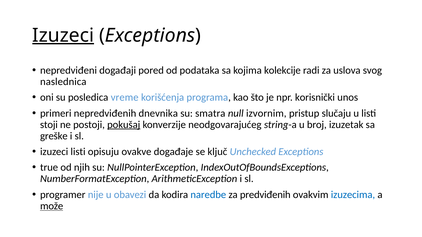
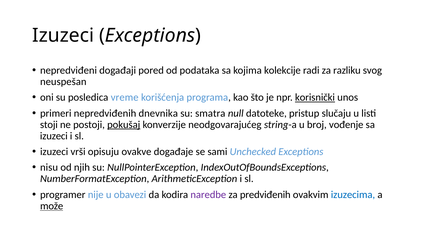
Izuzeci at (63, 35) underline: present -> none
uslova: uslova -> razliku
naslednica: naslednica -> neuspešan
korisnički underline: none -> present
izvornim: izvornim -> datoteke
izuzetak: izuzetak -> vođenje
greške at (54, 136): greške -> izuzeci
izuzeci listi: listi -> vrši
ključ: ključ -> sami
true: true -> nisu
naredbe colour: blue -> purple
